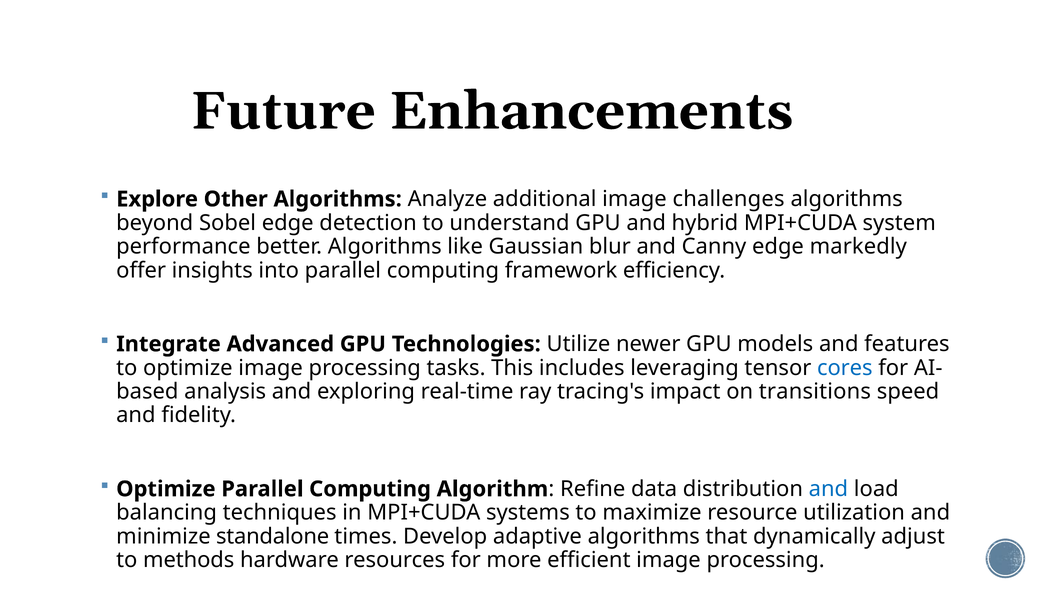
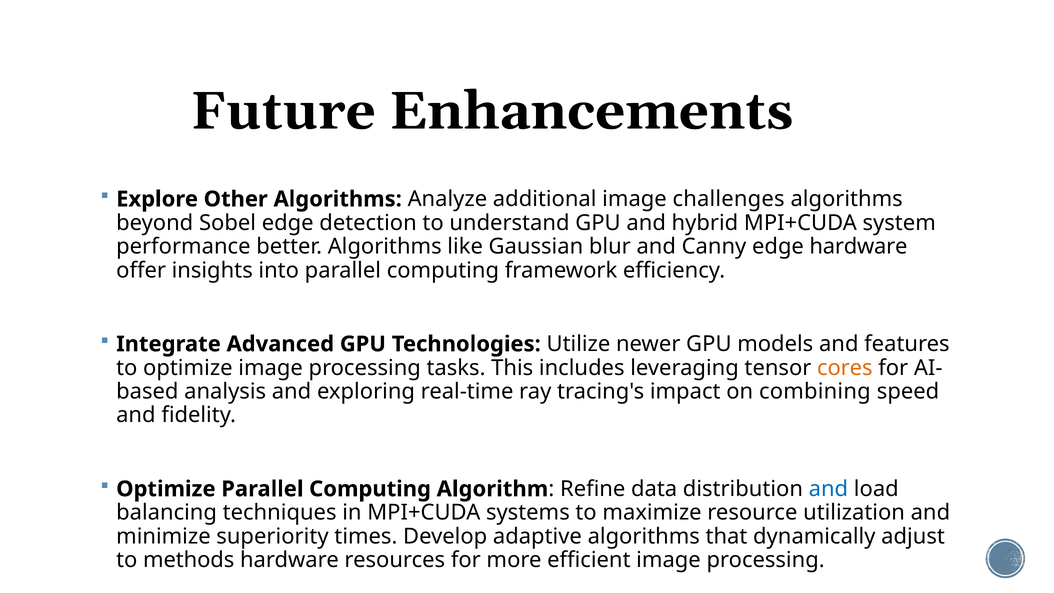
edge markedly: markedly -> hardware
cores colour: blue -> orange
transitions: transitions -> combining
standalone: standalone -> superiority
